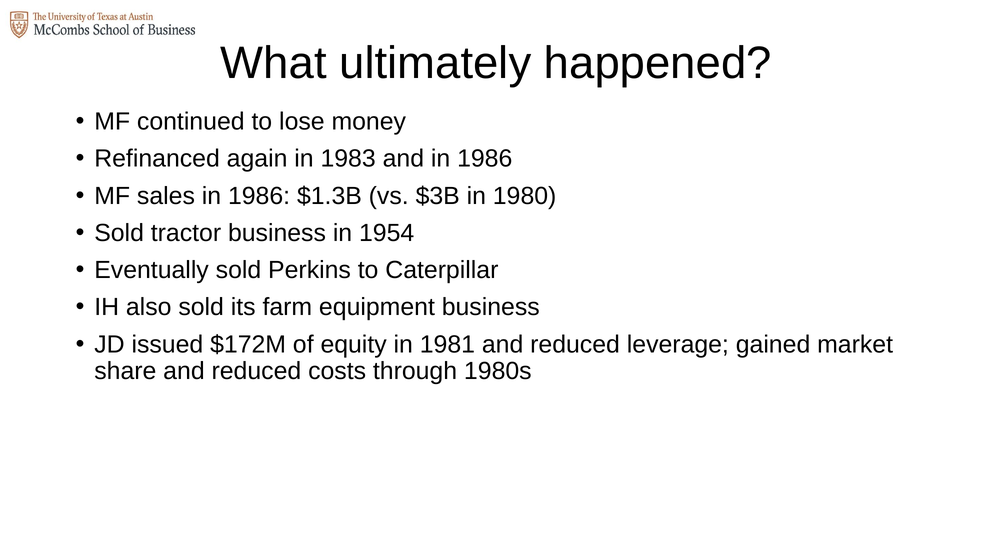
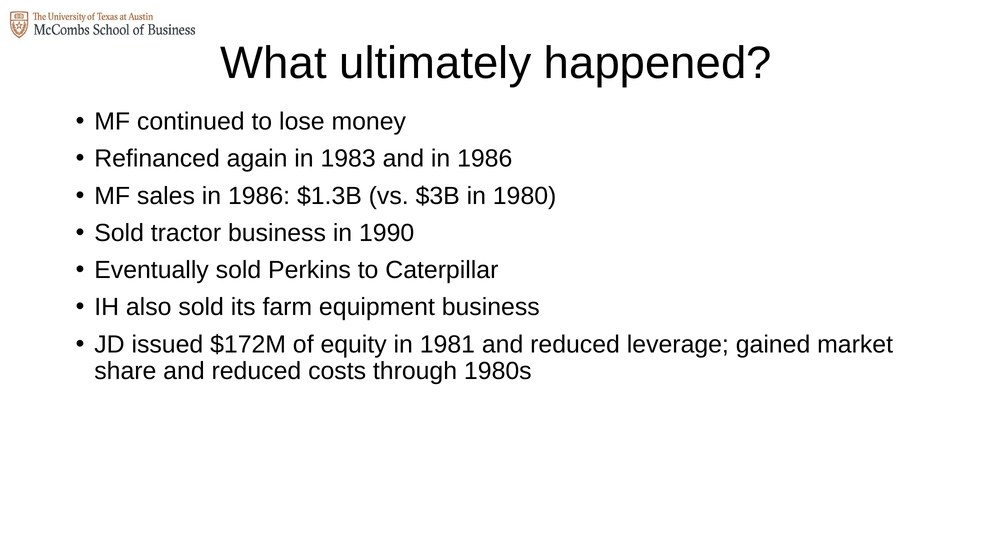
1954: 1954 -> 1990
